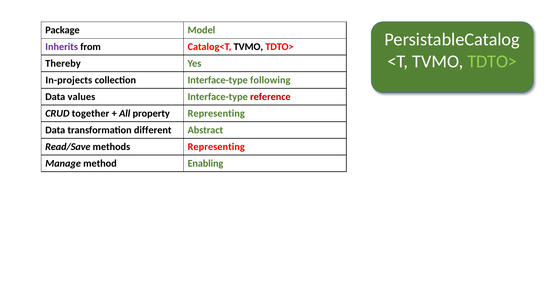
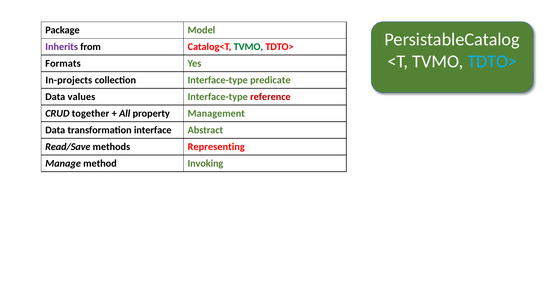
TVMO at (248, 47) colour: black -> green
TDTO> at (492, 61) colour: light green -> light blue
Thereby: Thereby -> Formats
following: following -> predicate
property Representing: Representing -> Management
different: different -> interface
Enabling: Enabling -> Invoking
